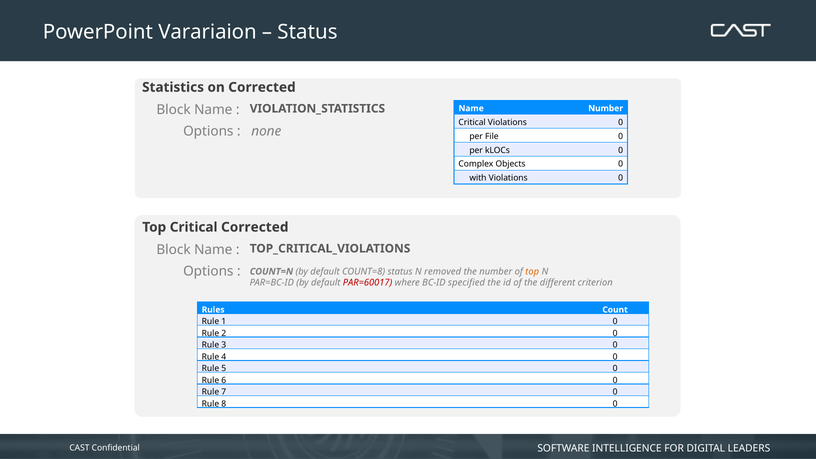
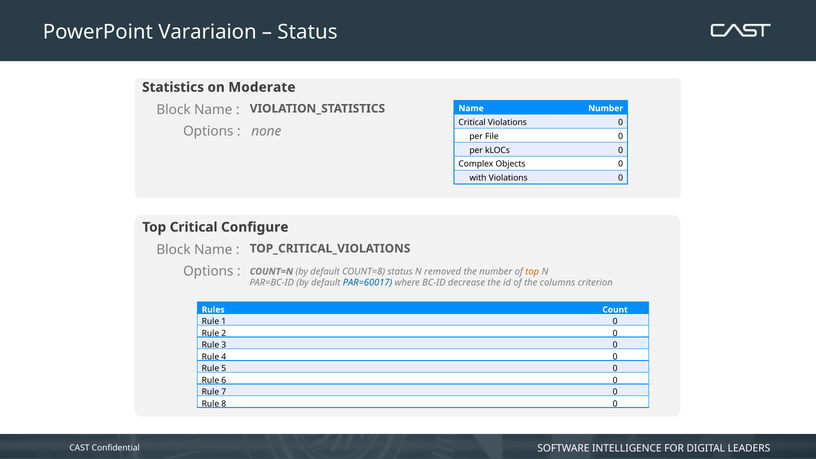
on Corrected: Corrected -> Moderate
Critical Corrected: Corrected -> Configure
PAR=60017 colour: red -> blue
specified: specified -> decrease
different: different -> columns
